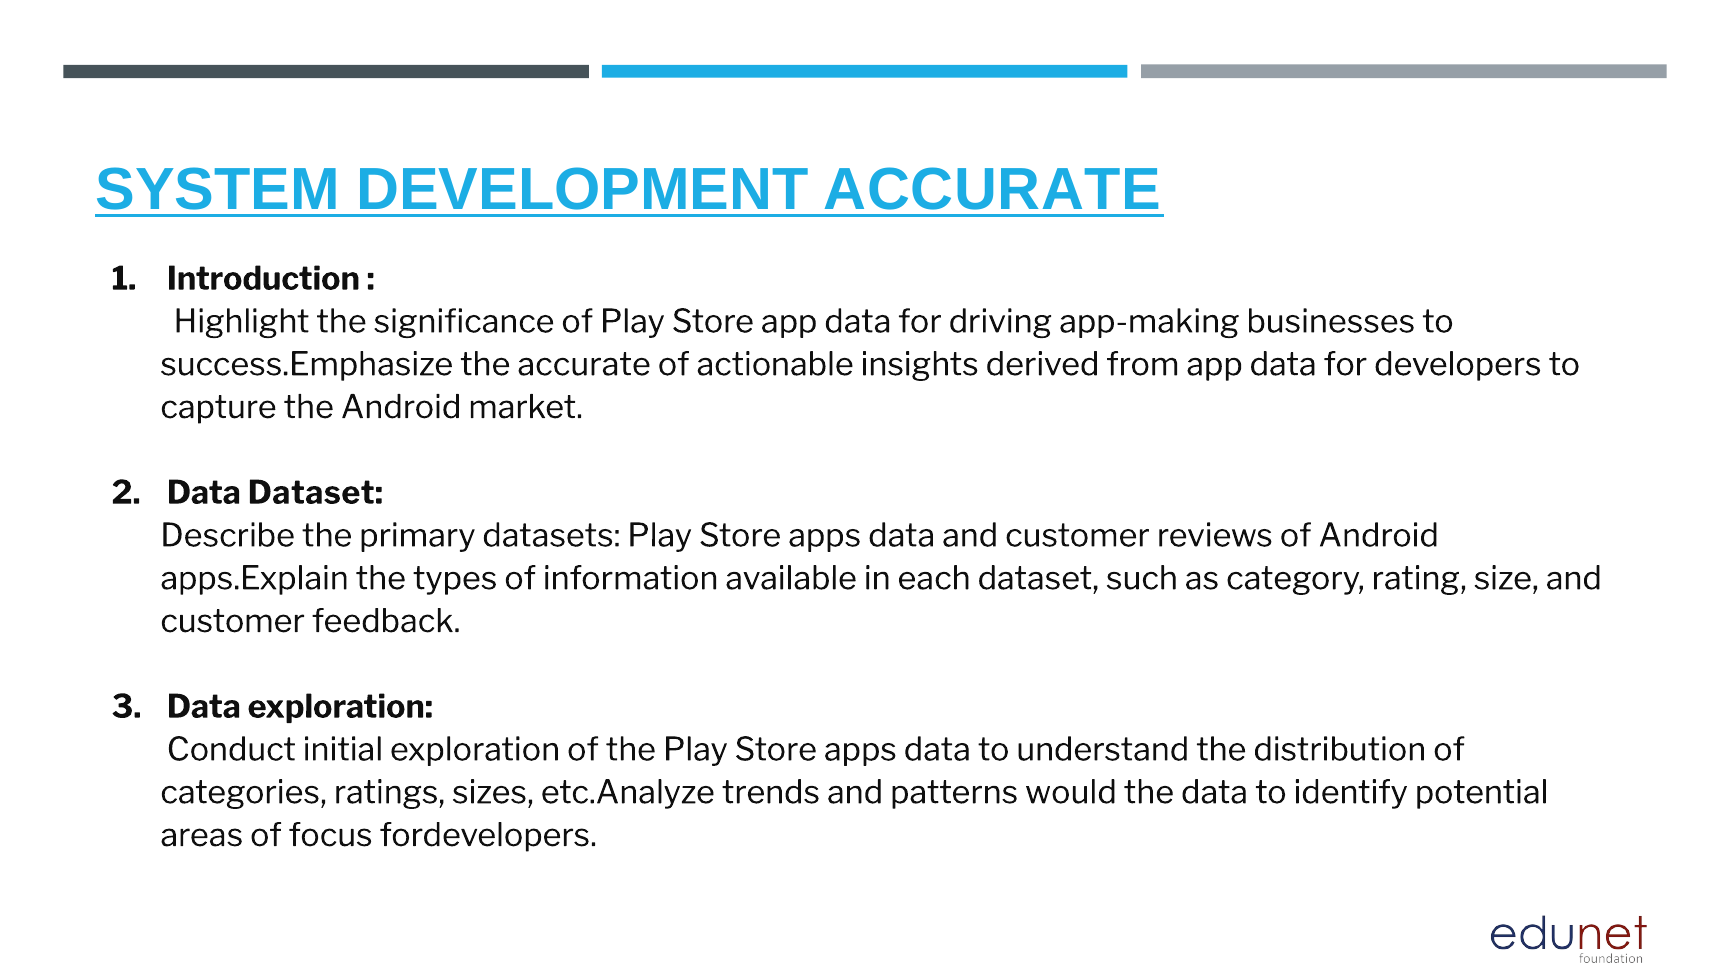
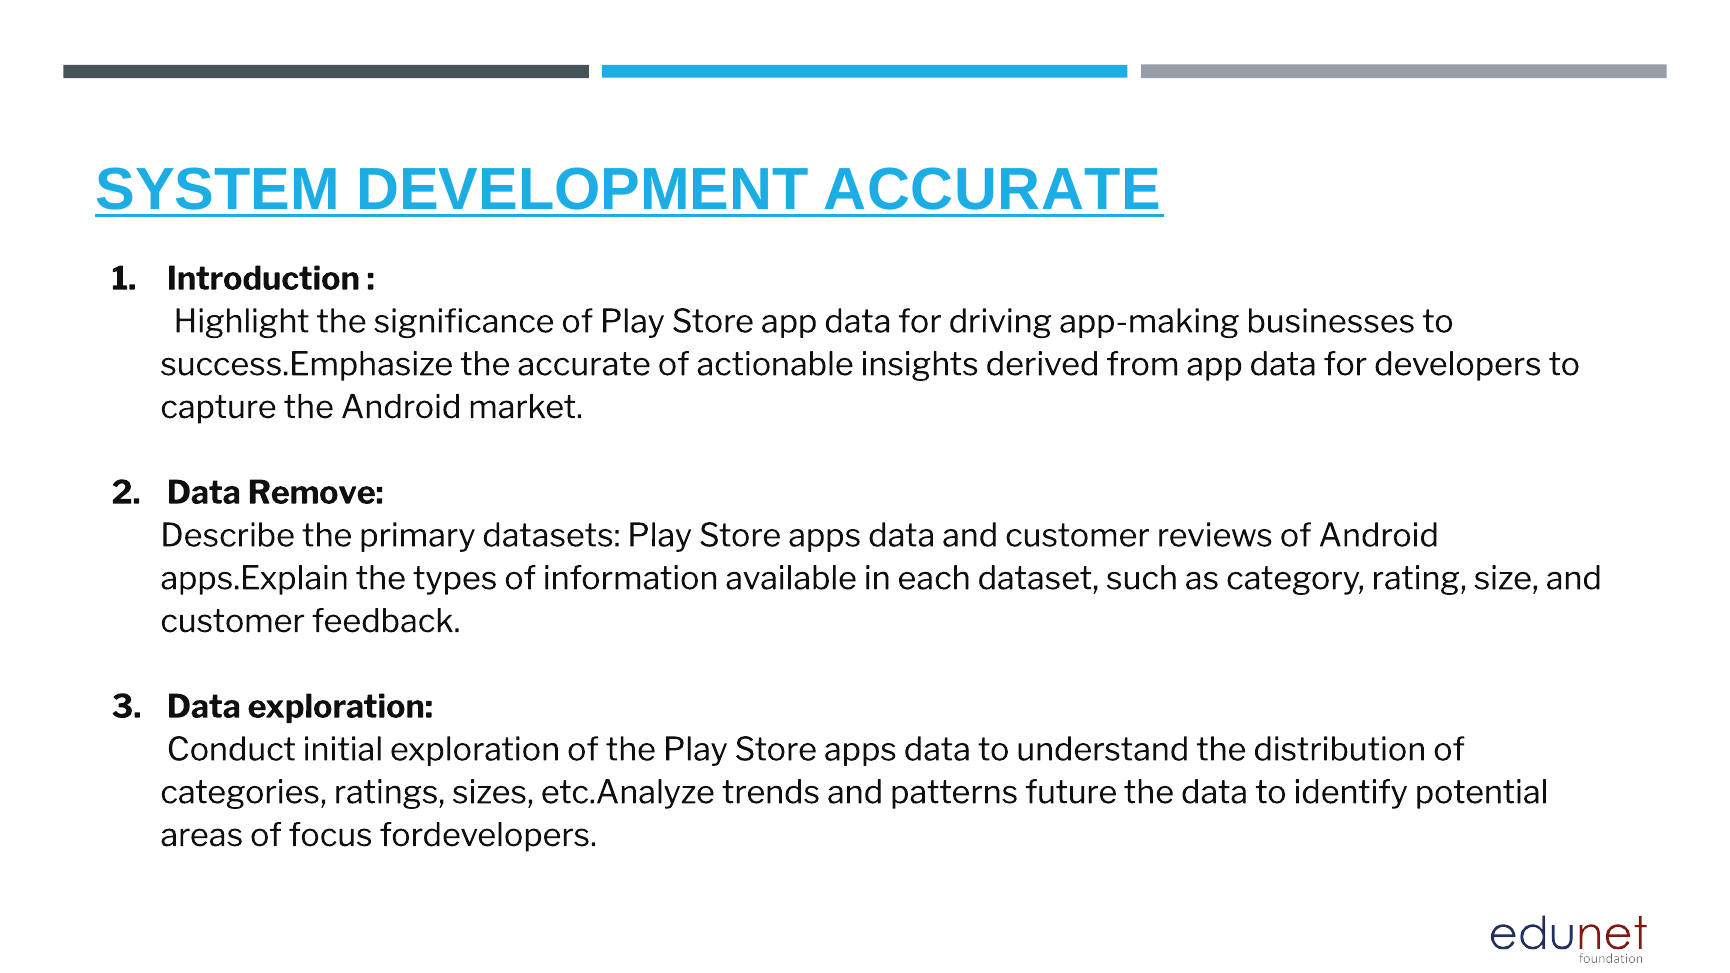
Data Dataset: Dataset -> Remove
would: would -> future
